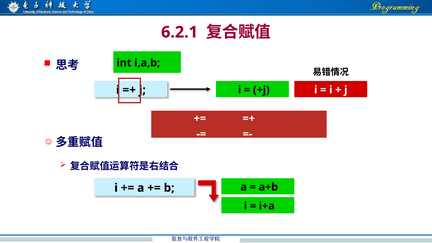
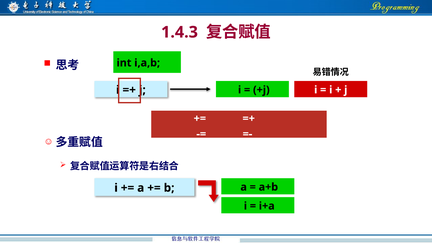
6.2.1: 6.2.1 -> 1.4.3
